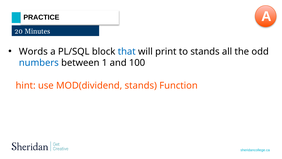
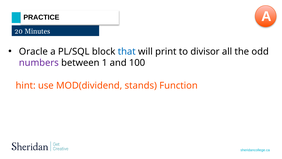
Words: Words -> Oracle
to stands: stands -> divisor
numbers colour: blue -> purple
